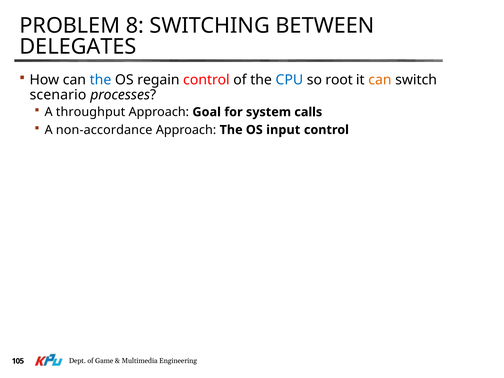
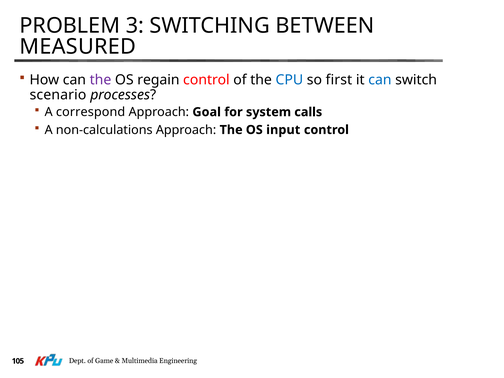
8: 8 -> 3
DELEGATES: DELEGATES -> MEASURED
the at (100, 80) colour: blue -> purple
root: root -> first
can at (380, 80) colour: orange -> blue
throughput: throughput -> correspond
non-accordance: non-accordance -> non-calculations
